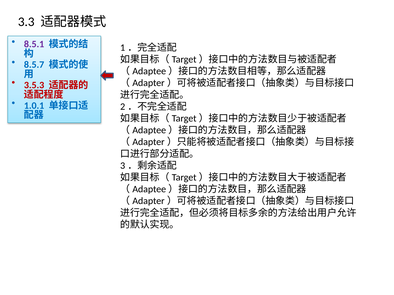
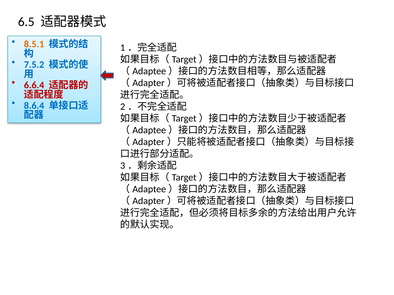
3.3: 3.3 -> 6.5
8.5.1 colour: purple -> orange
8.5.7: 8.5.7 -> 7.5.2
3.5.3: 3.5.3 -> 6.6.4
1.0.1: 1.0.1 -> 8.6.4
